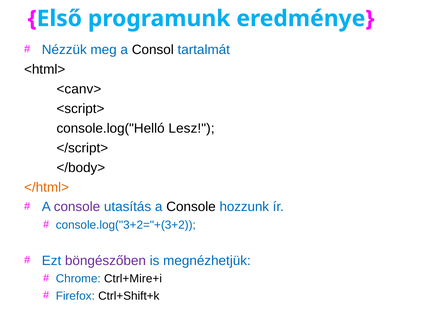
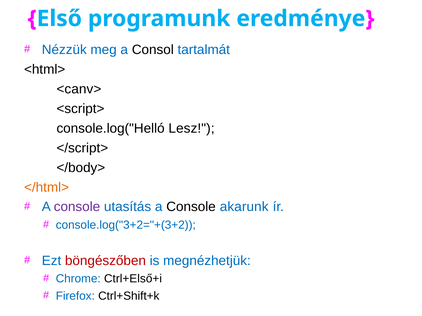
hozzunk: hozzunk -> akarunk
böngészőben colour: purple -> red
Ctrl+Mire+i: Ctrl+Mire+i -> Ctrl+Első+i
